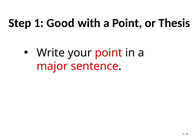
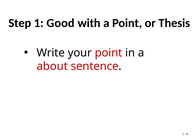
major: major -> about
